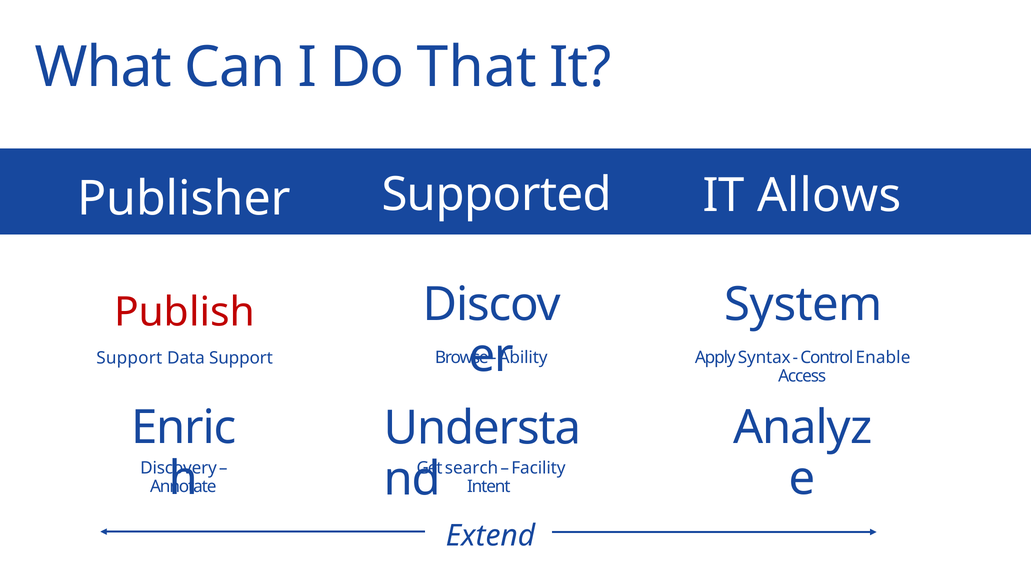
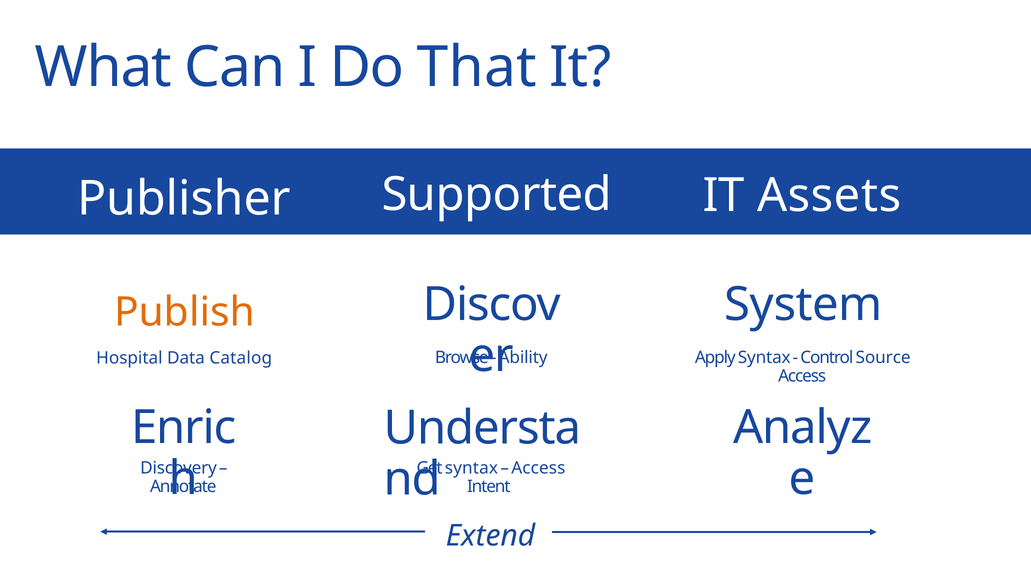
Allows: Allows -> Assets
Publish colour: red -> orange
Support at (129, 358): Support -> Hospital
Data Support: Support -> Catalog
Enable: Enable -> Source
search at (472, 468): search -> syntax
Facility at (538, 468): Facility -> Access
